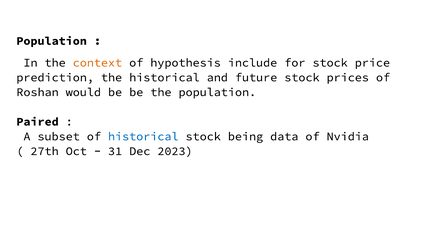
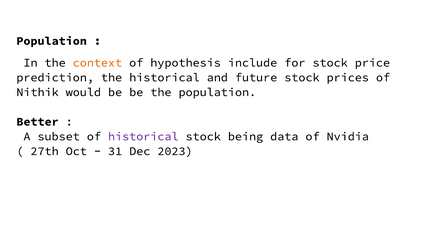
Roshan: Roshan -> Nithik
Paired: Paired -> Better
historical at (143, 137) colour: blue -> purple
